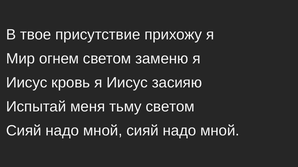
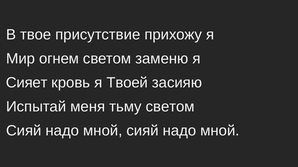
Иисус at (27, 83): Иисус -> Сияет
кровь я Иисус: Иисус -> Твоей
